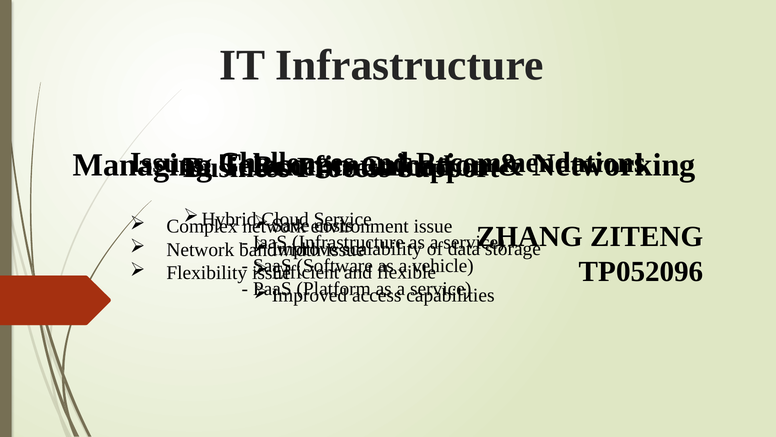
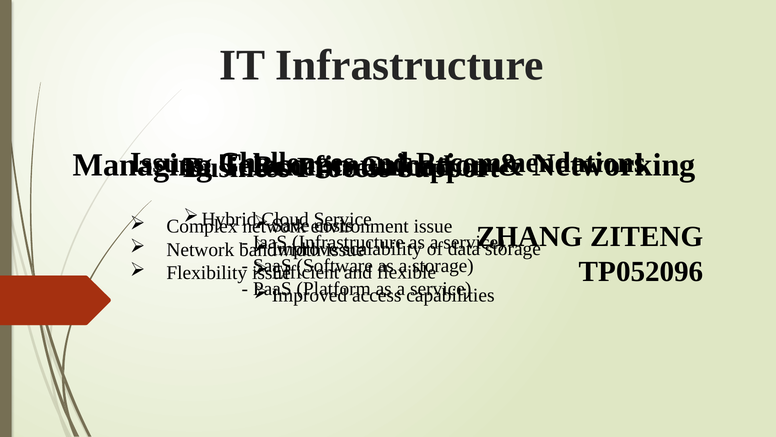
vehicle at (443, 265): vehicle -> storage
